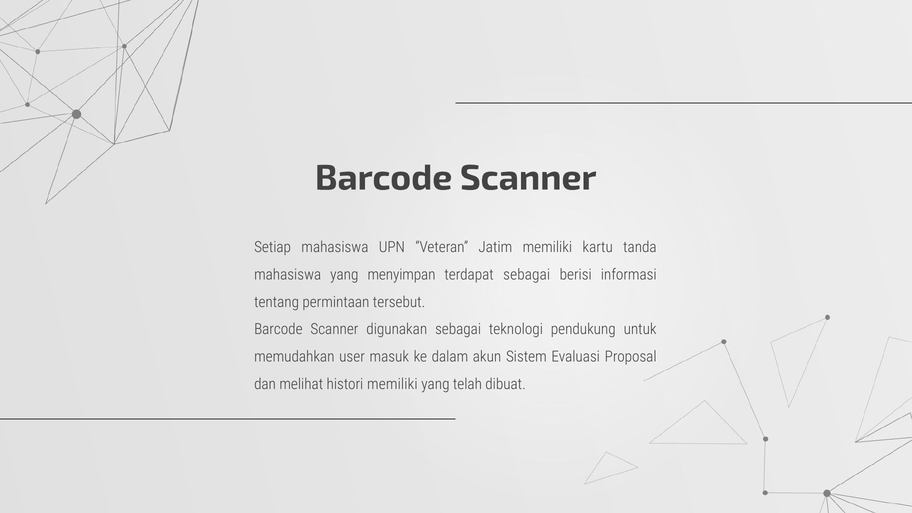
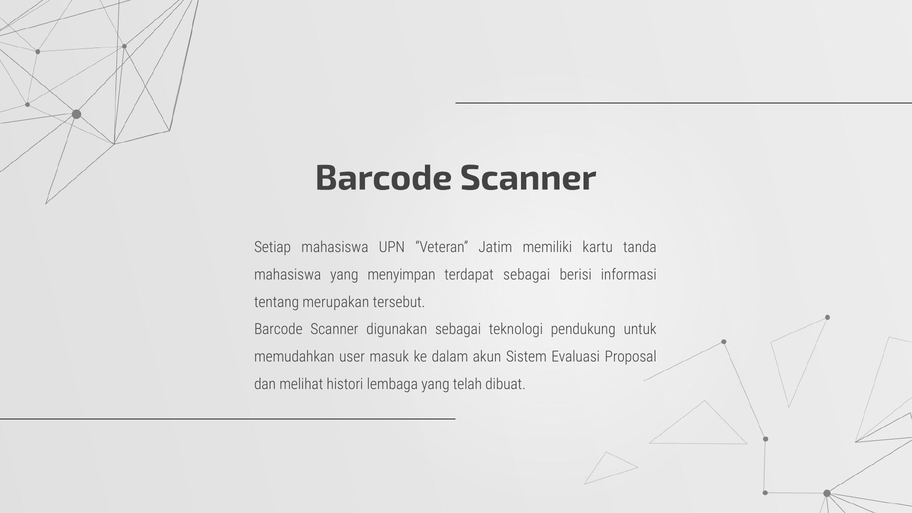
permintaan: permintaan -> merupakan
histori memiliki: memiliki -> lembaga
